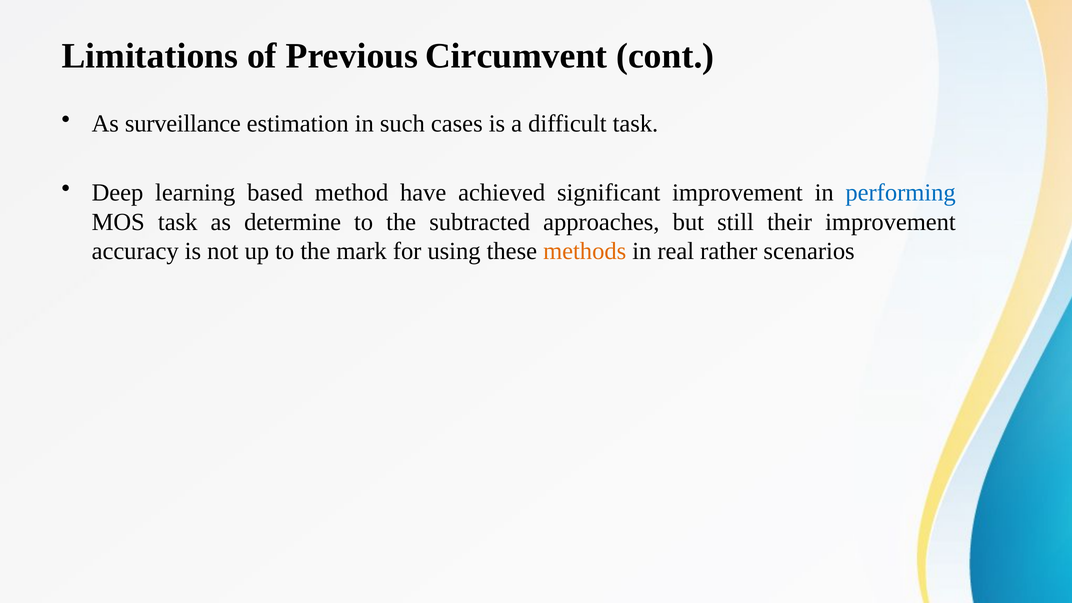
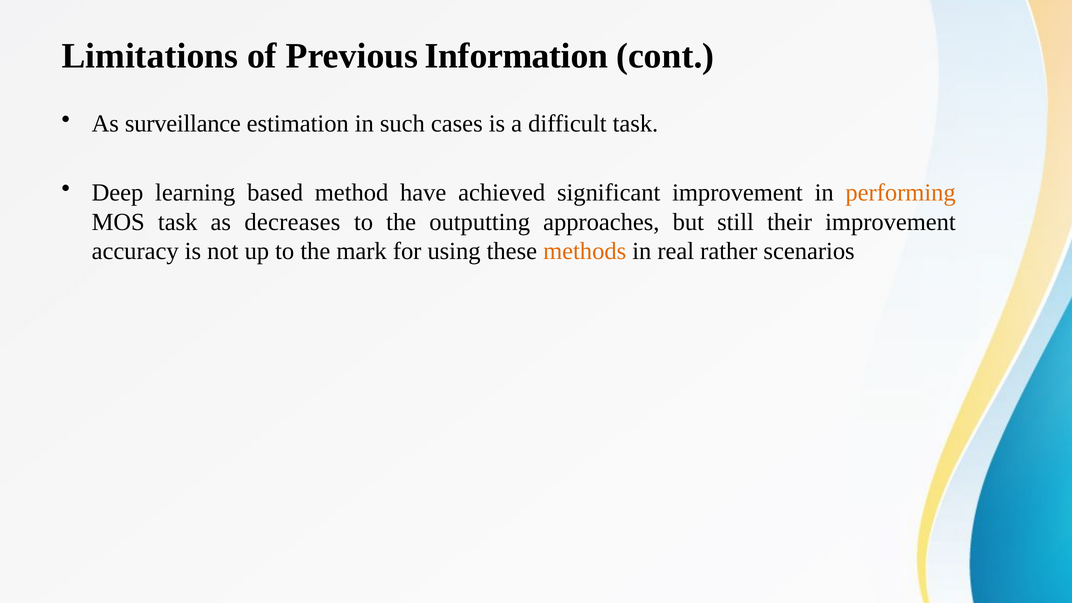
Circumvent: Circumvent -> Information
performing colour: blue -> orange
determine: determine -> decreases
subtracted: subtracted -> outputting
